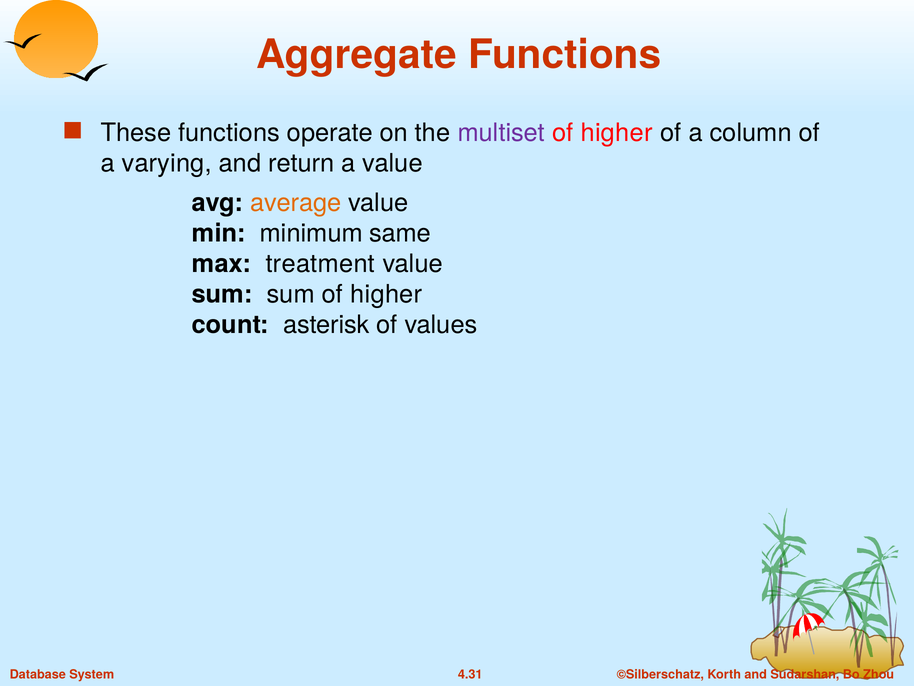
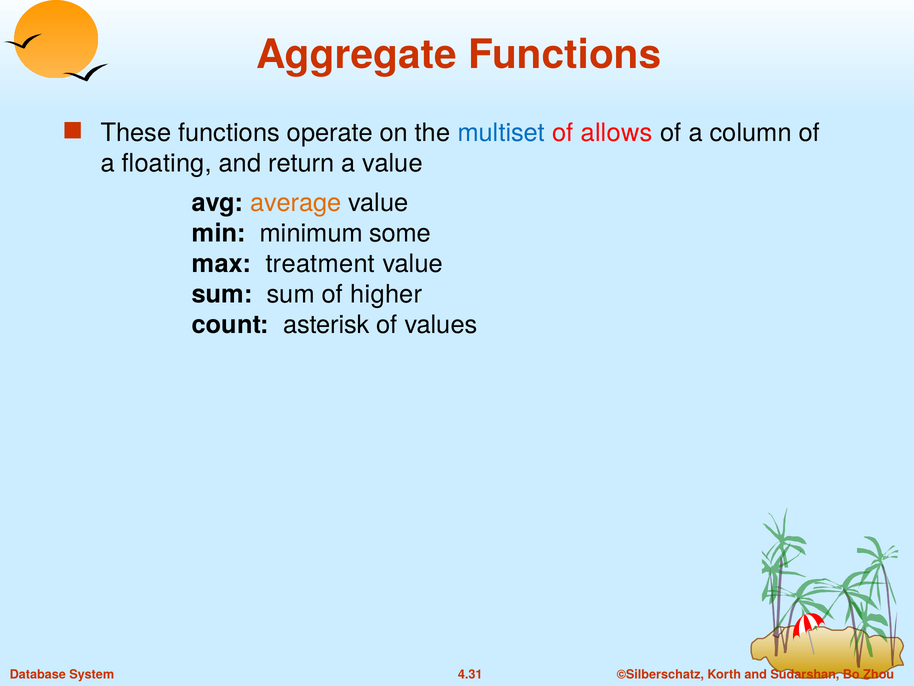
multiset colour: purple -> blue
higher at (617, 133): higher -> allows
varying: varying -> floating
same: same -> some
